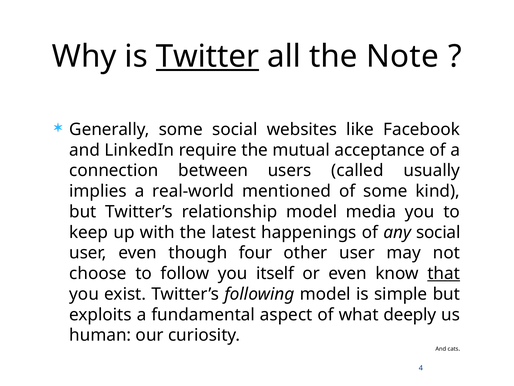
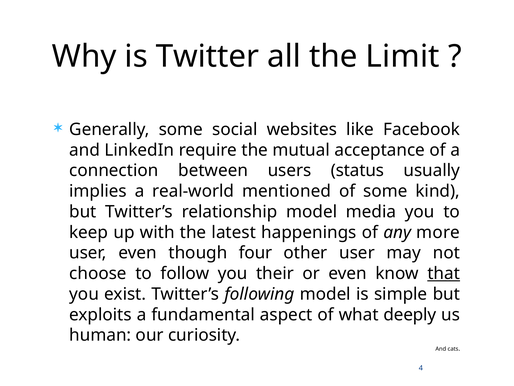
Twitter underline: present -> none
Note: Note -> Limit
called: called -> status
any social: social -> more
itself: itself -> their
